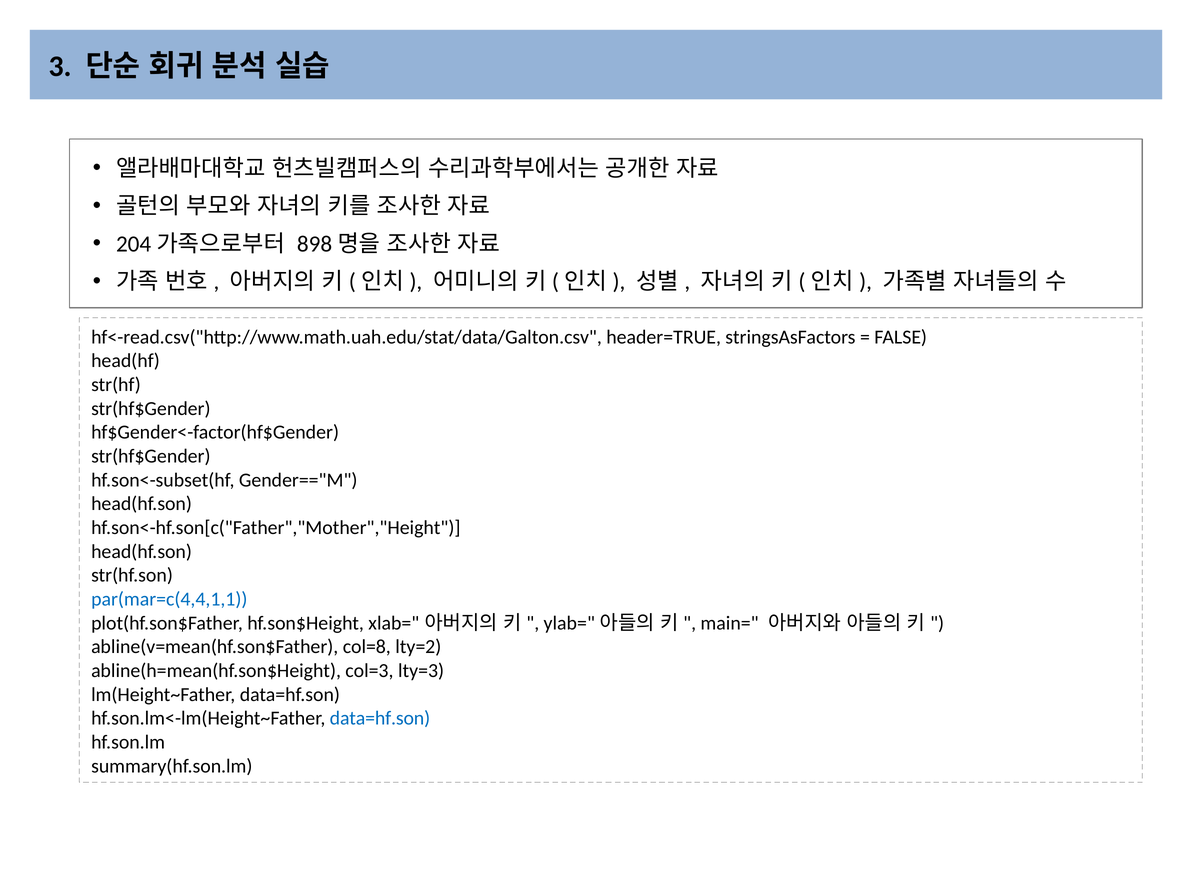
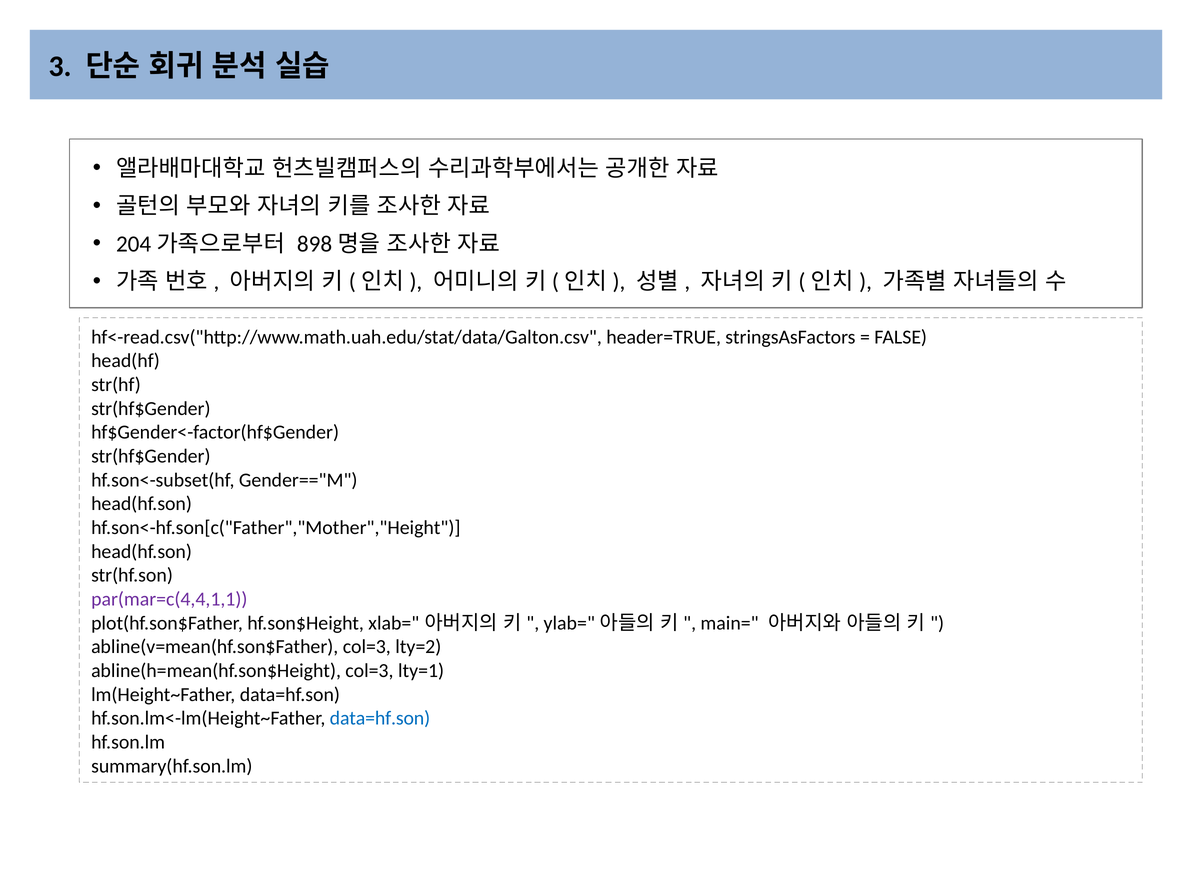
par(mar=c(4,4,1,1 colour: blue -> purple
abline(v=mean(hf.son$Father col=8: col=8 -> col=3
lty=3: lty=3 -> lty=1
